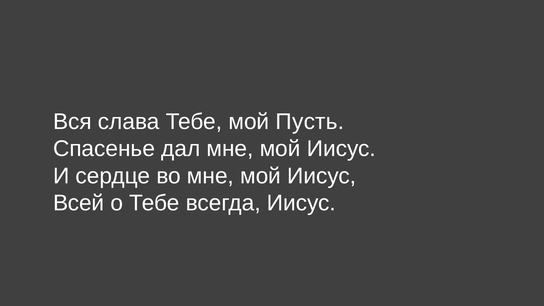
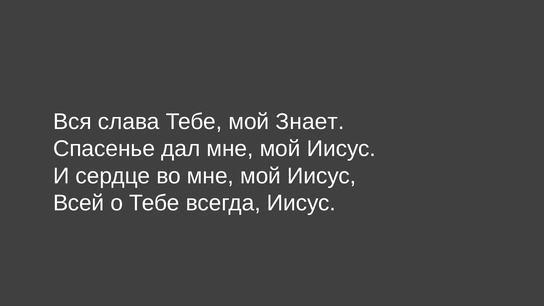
Пусть: Пусть -> Знает
